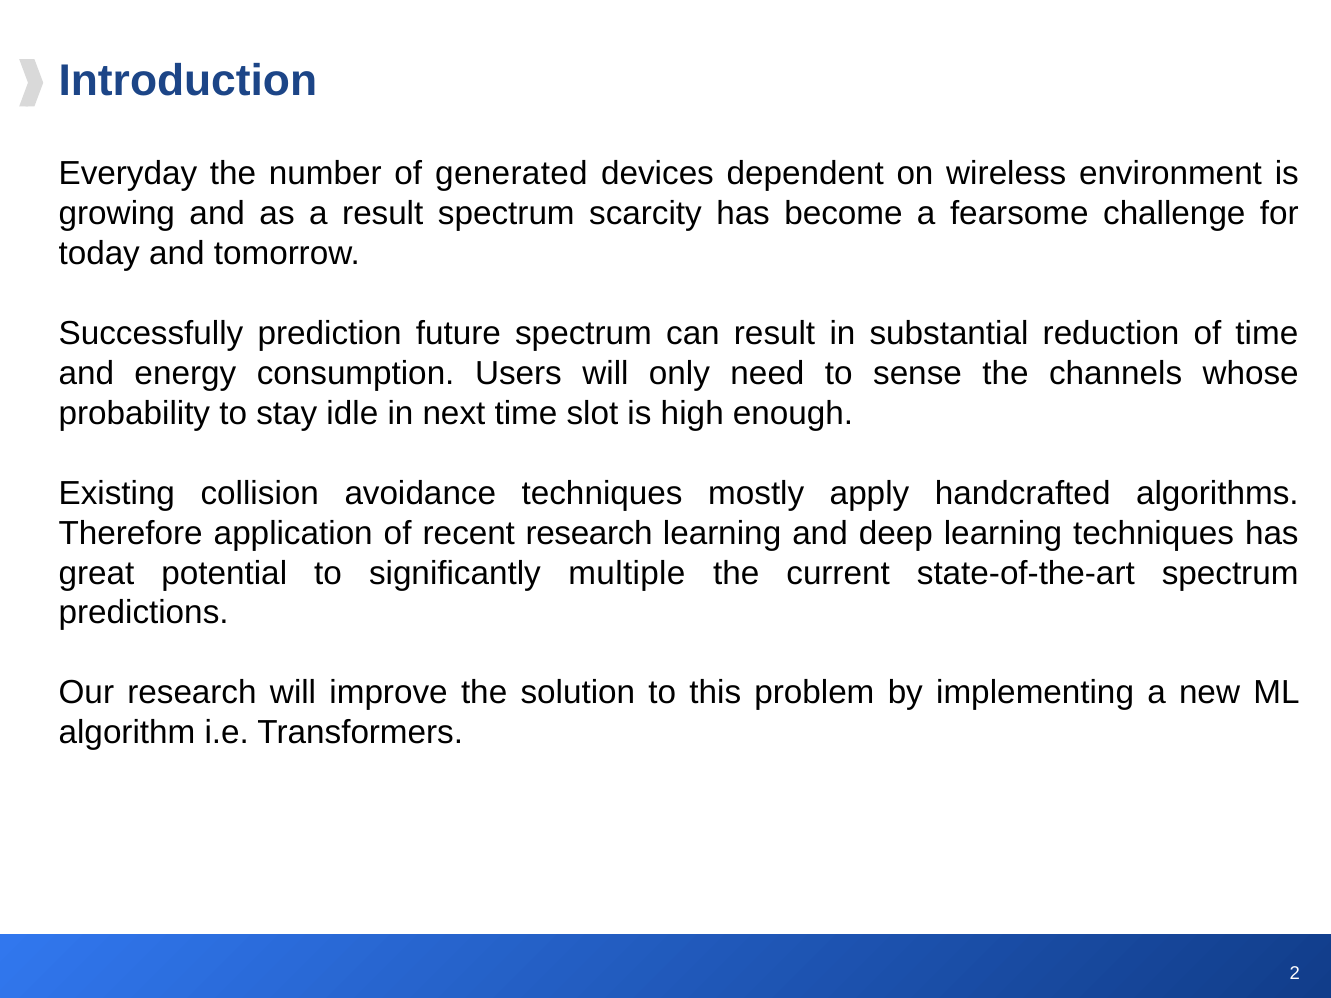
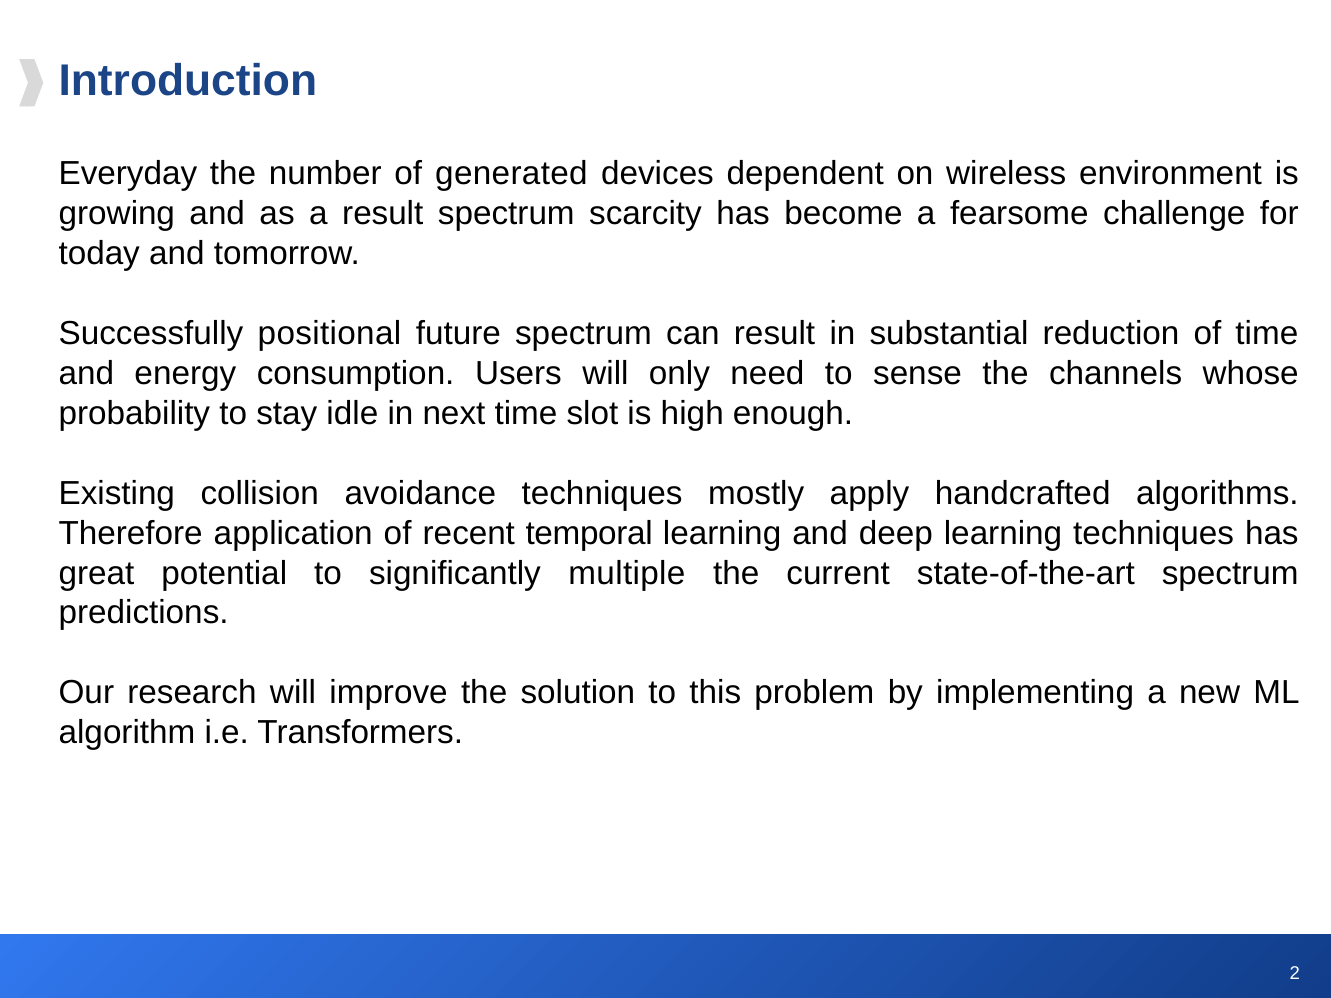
prediction: prediction -> positional
recent research: research -> temporal
